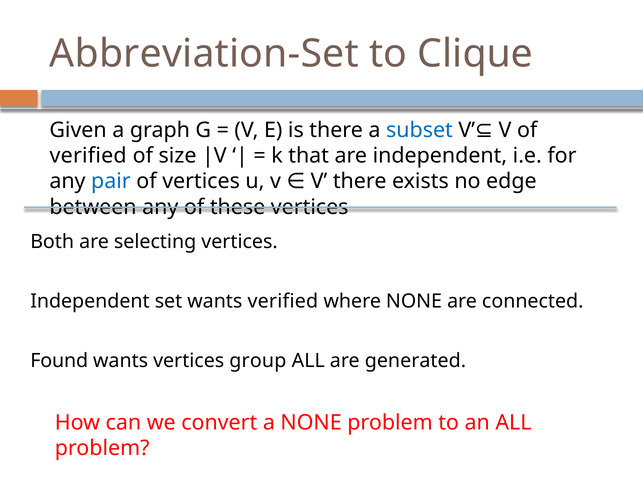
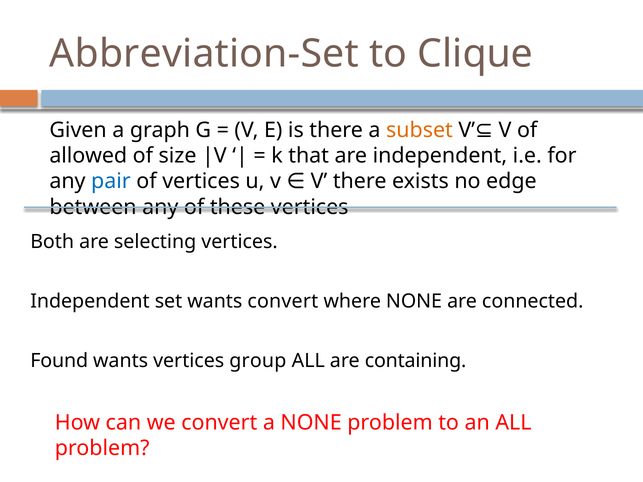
subset colour: blue -> orange
verified at (88, 156): verified -> allowed
wants verified: verified -> convert
generated: generated -> containing
